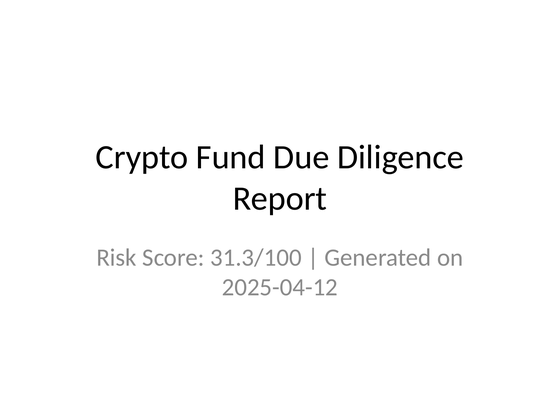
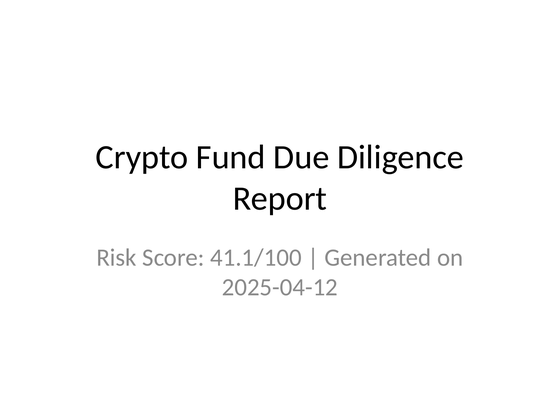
31.3/100: 31.3/100 -> 41.1/100
